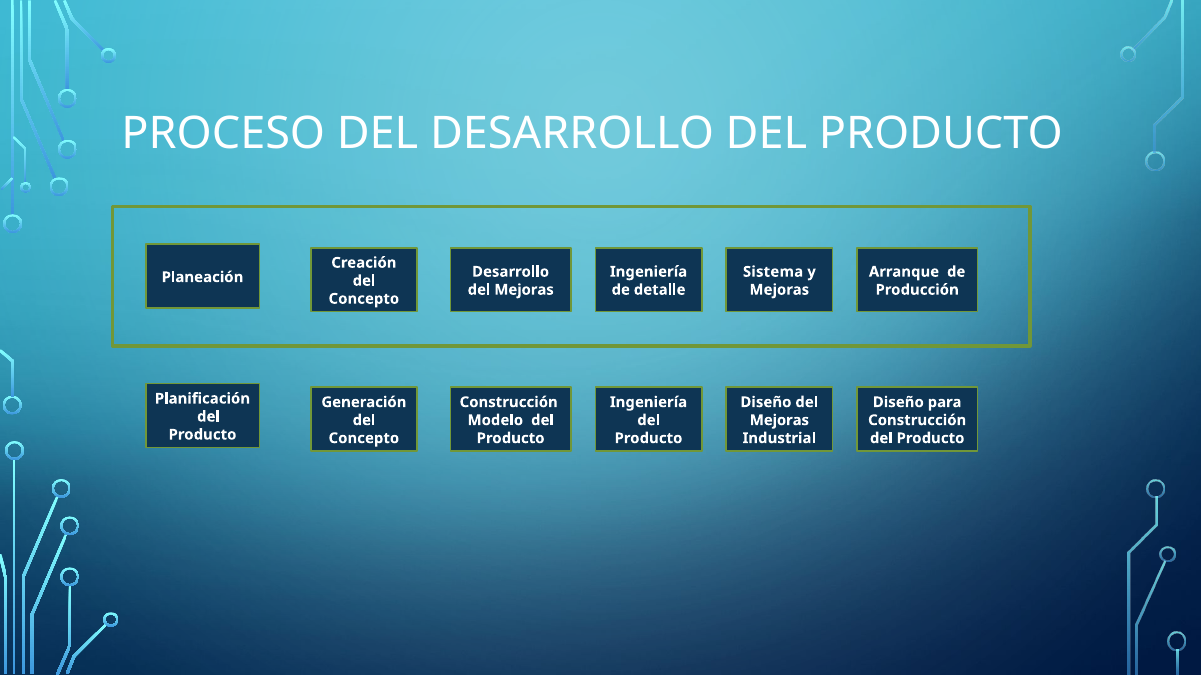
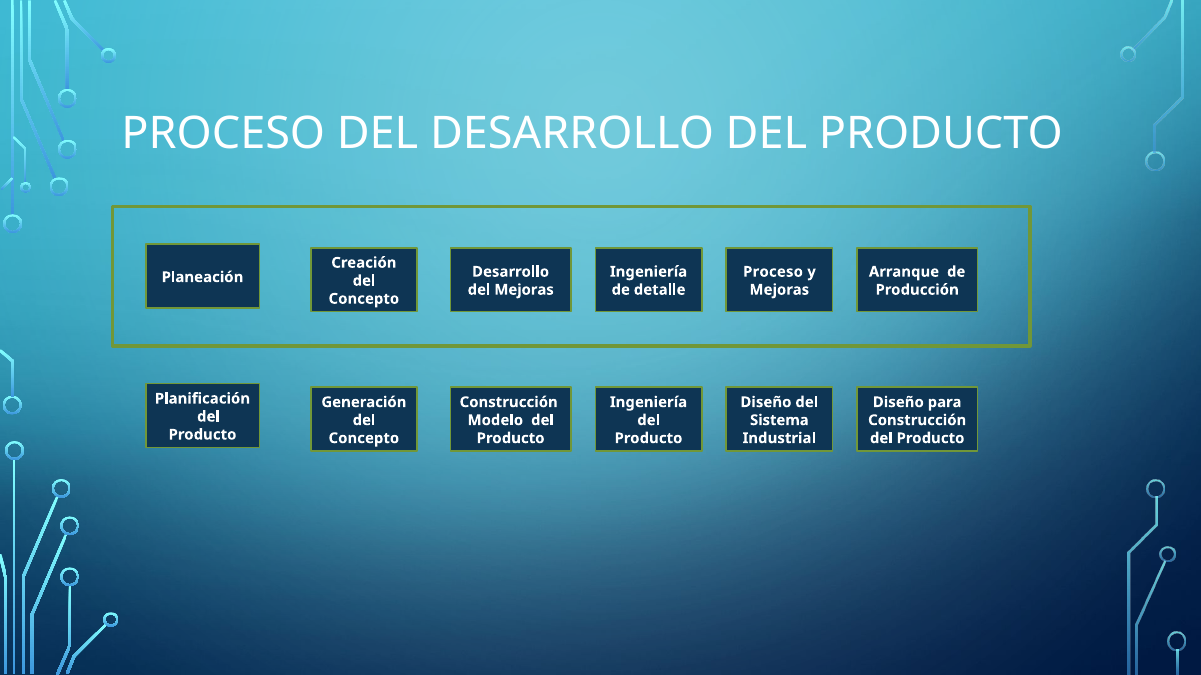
Sistema at (773, 272): Sistema -> Proceso
Mejoras at (779, 421): Mejoras -> Sistema
